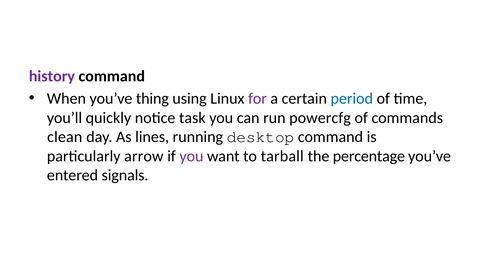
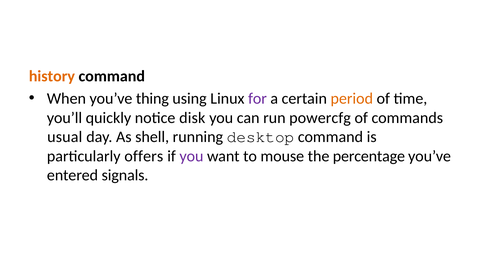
history colour: purple -> orange
period colour: blue -> orange
task: task -> disk
clean: clean -> usual
lines: lines -> shell
arrow: arrow -> offers
tarball: tarball -> mouse
